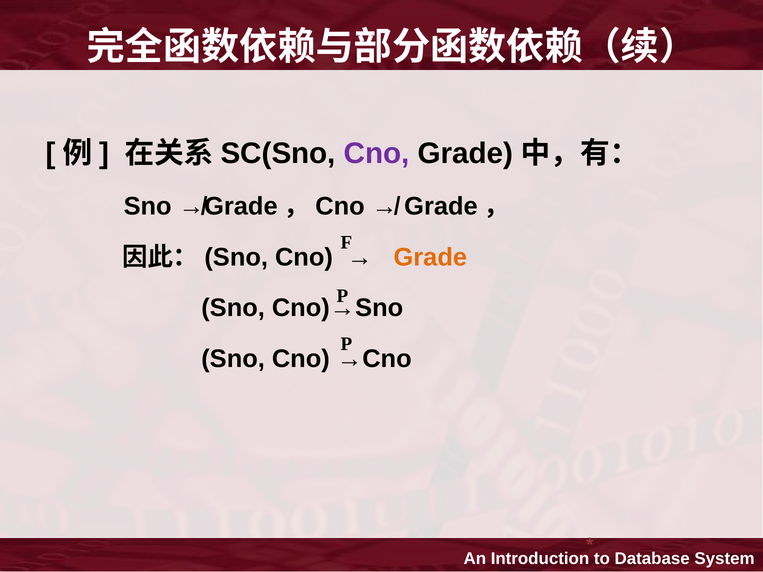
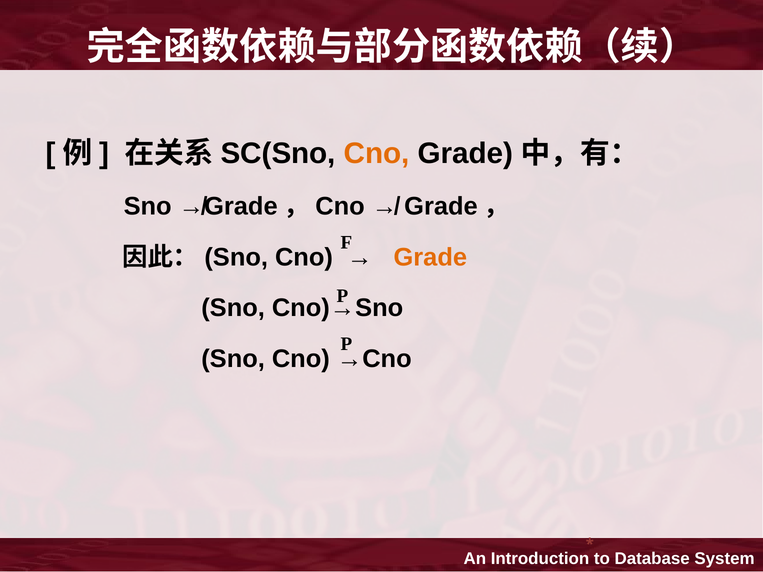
Cno at (377, 153) colour: purple -> orange
